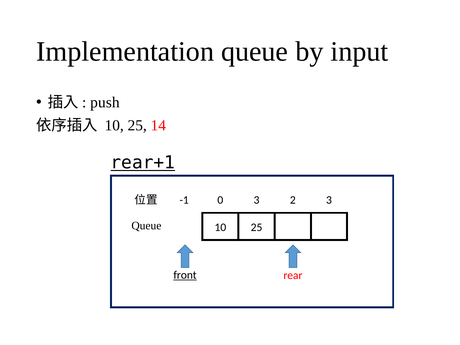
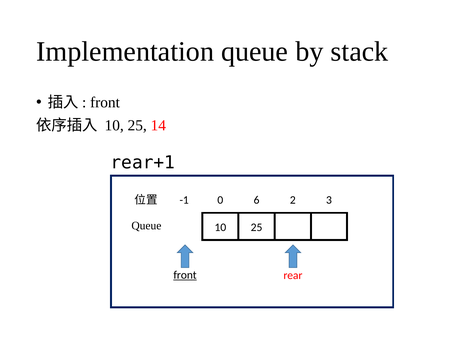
input: input -> stack
push at (105, 102): push -> front
rear+1 underline: present -> none
0 3: 3 -> 6
